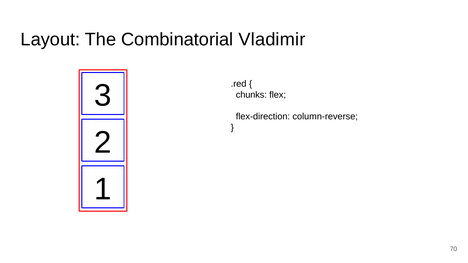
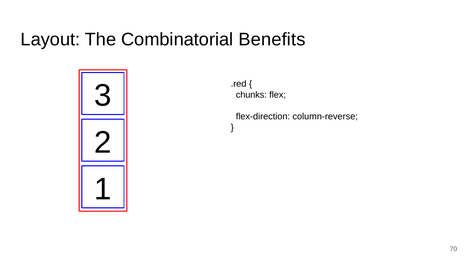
Vladimir: Vladimir -> Benefits
